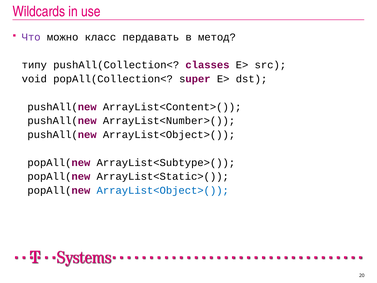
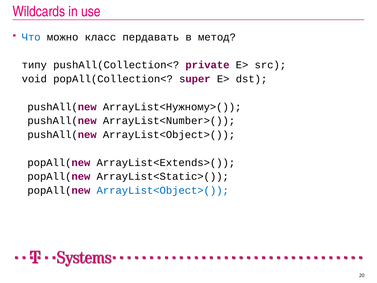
Что colour: purple -> blue
classes: classes -> private
ArrayList<Content>(: ArrayList<Content>( -> ArrayList<Нужному>(
ArrayList<Subtype>(: ArrayList<Subtype>( -> ArrayList<Extends>(
